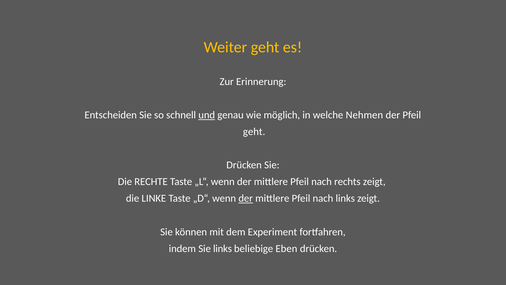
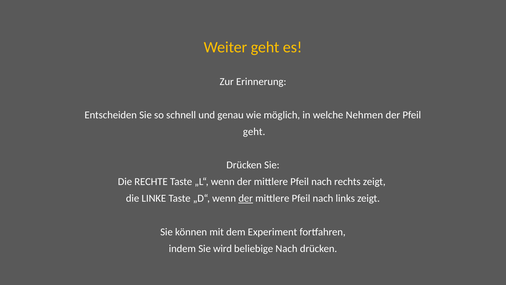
und underline: present -> none
Sie links: links -> wird
beliebige Eben: Eben -> Nach
